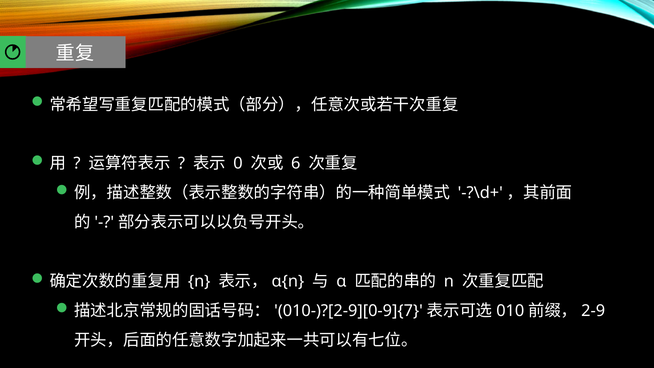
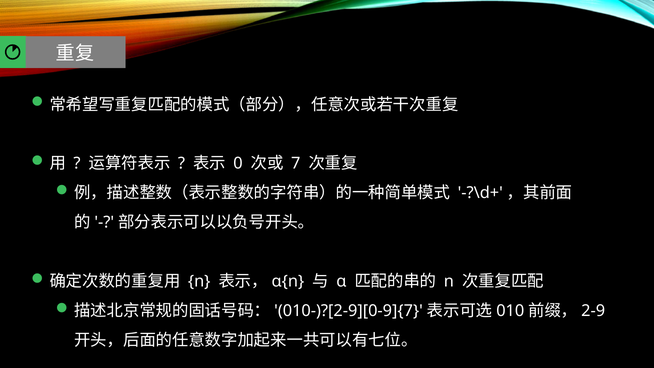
6: 6 -> 7
